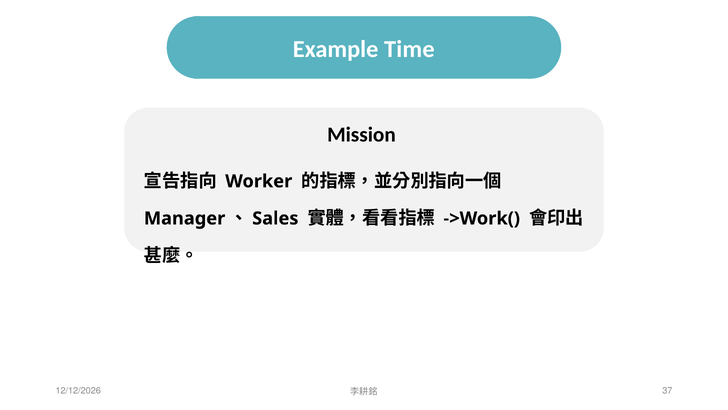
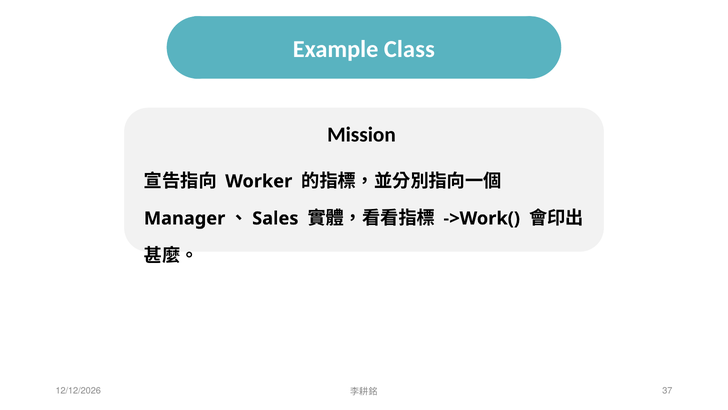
Time: Time -> Class
